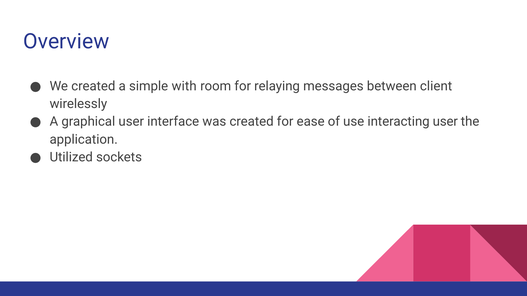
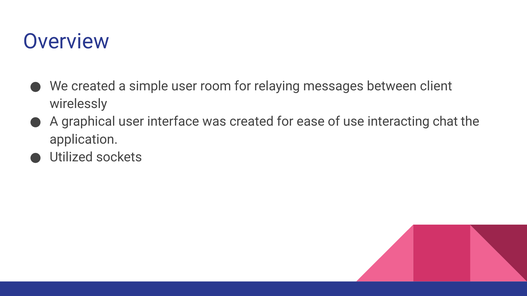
simple with: with -> user
interacting user: user -> chat
